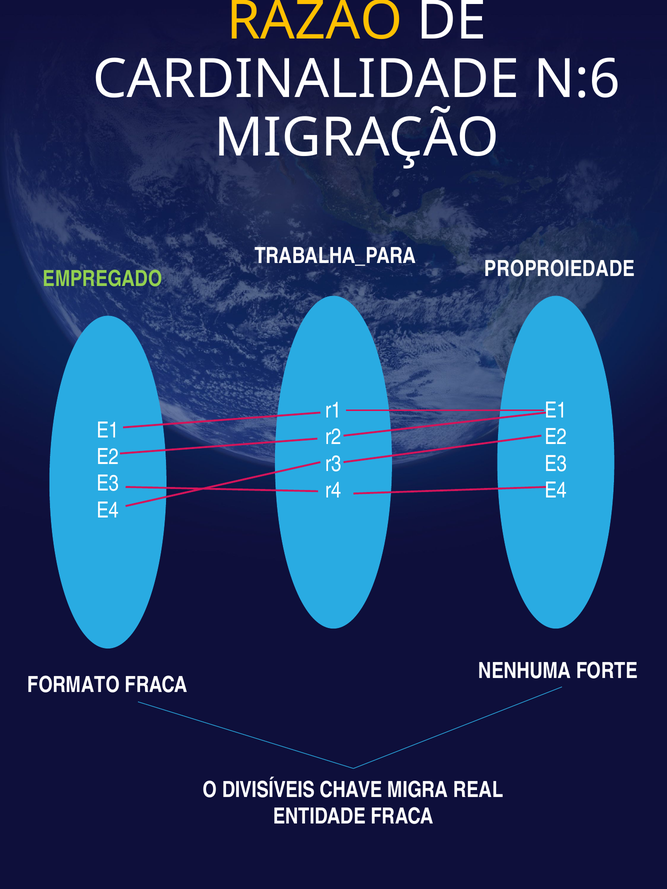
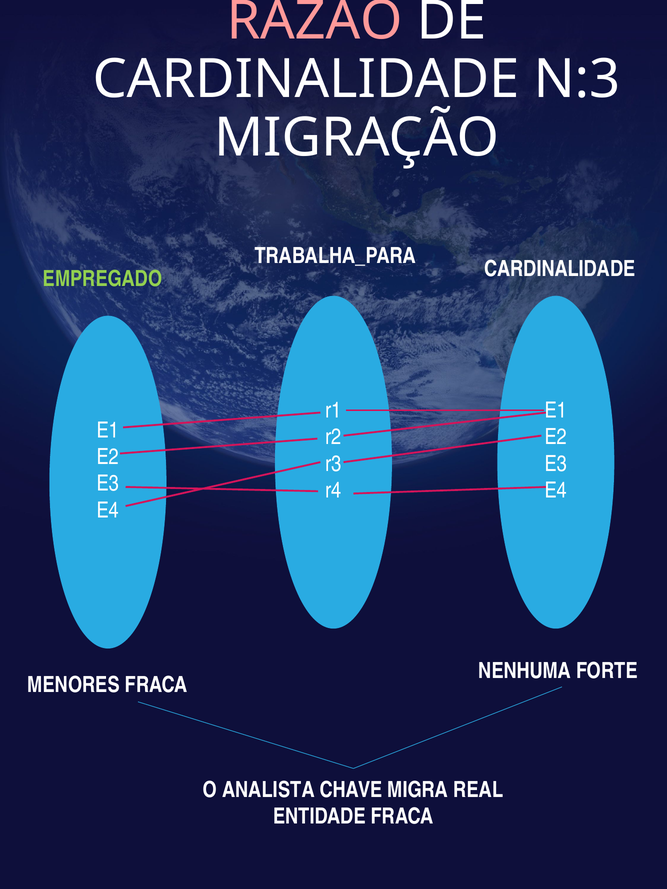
RAZÃO colour: yellow -> pink
N:6: N:6 -> N:3
PROPROIEDADE at (560, 269): PROPROIEDADE -> CARDINALIDADE
FORMATO: FORMATO -> MENORES
DIVISÍVEIS: DIVISÍVEIS -> ANALISTA
